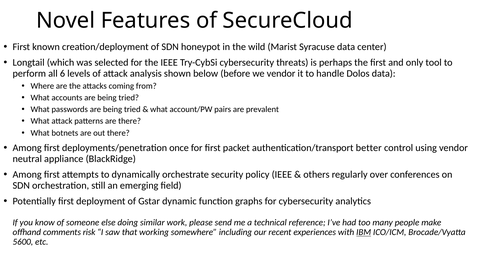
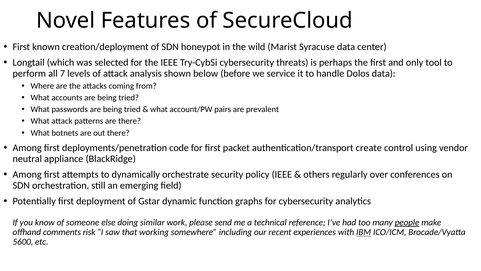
6: 6 -> 7
we vendor: vendor -> service
once: once -> code
better: better -> create
people underline: none -> present
